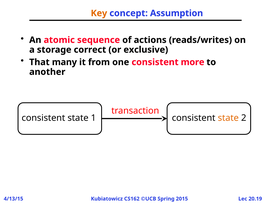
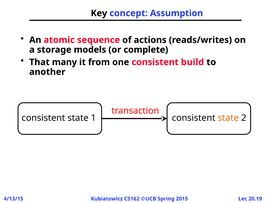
Key colour: orange -> black
correct: correct -> models
exclusive: exclusive -> complete
more: more -> build
